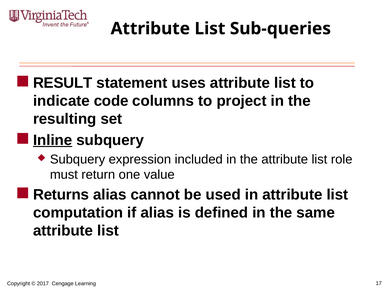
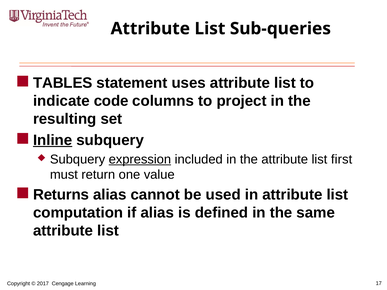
RESULT: RESULT -> TABLES
expression underline: none -> present
role: role -> first
